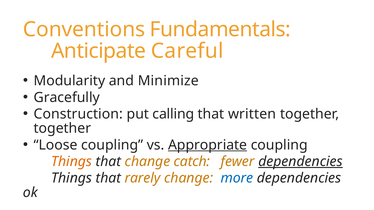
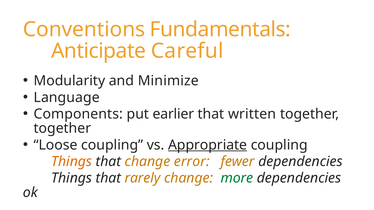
Gracefully: Gracefully -> Language
Construction: Construction -> Components
calling: calling -> earlier
catch: catch -> error
dependencies at (301, 162) underline: present -> none
more colour: blue -> green
